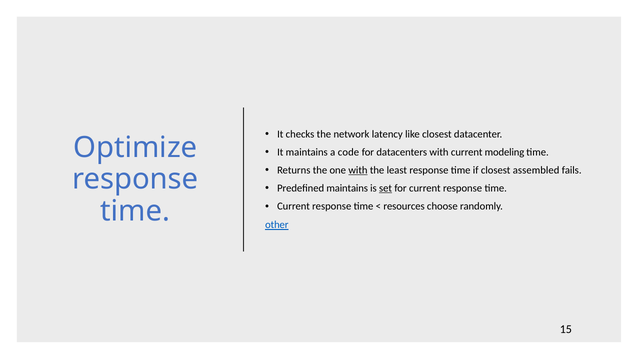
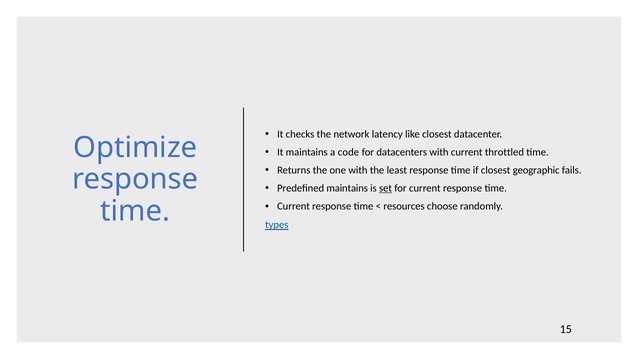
modeling: modeling -> throttled
with at (358, 170) underline: present -> none
assembled: assembled -> geographic
other: other -> types
